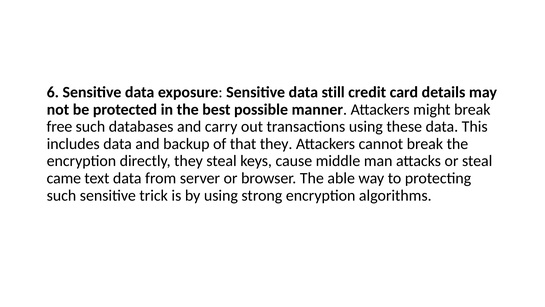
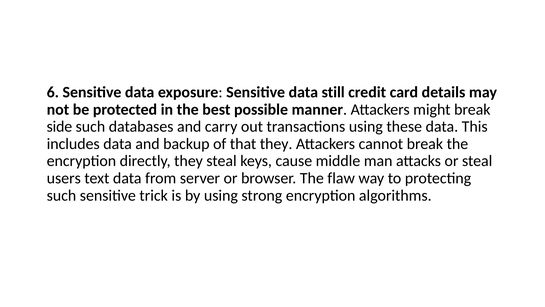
free: free -> side
came: came -> users
able: able -> flaw
